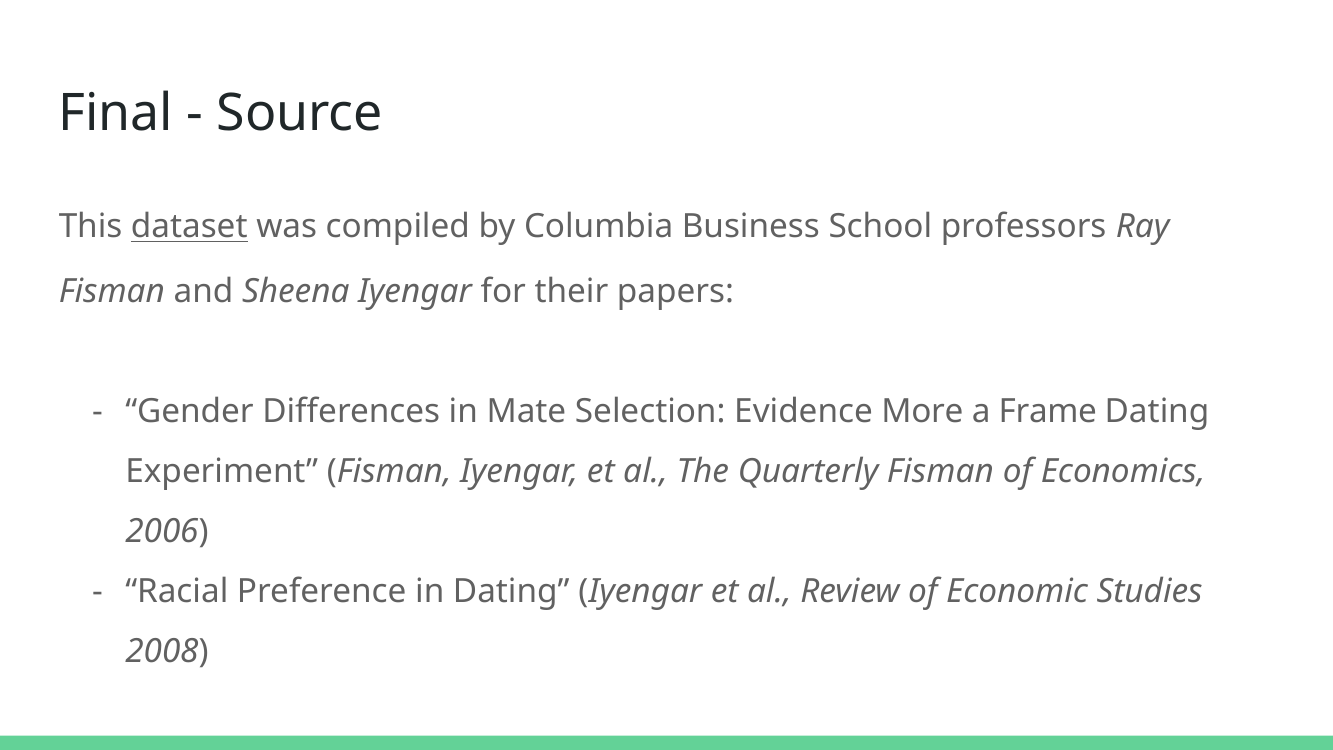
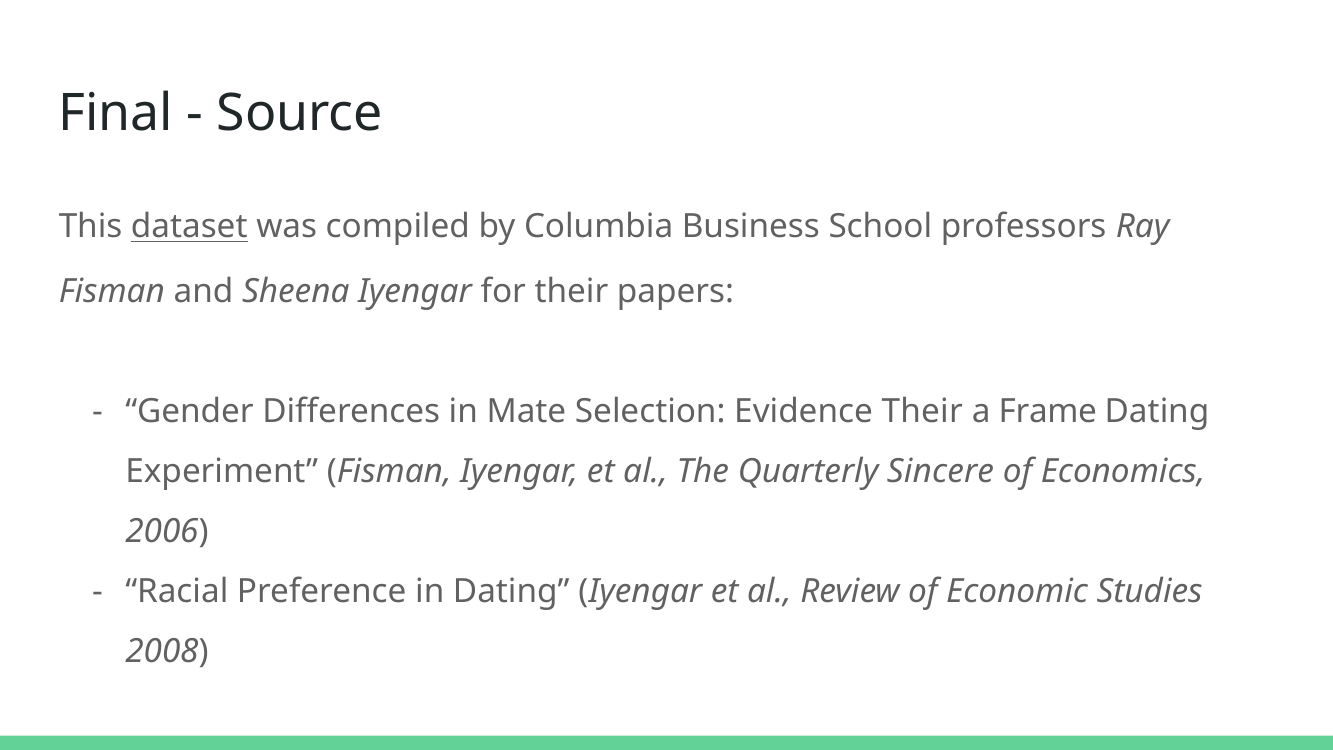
Evidence More: More -> Their
Quarterly Fisman: Fisman -> Sincere
